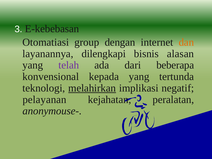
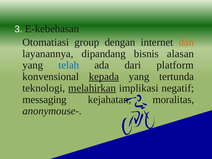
dilengkapi: dilengkapi -> dipandang
telah colour: purple -> blue
beberapa: beberapa -> platform
kepada underline: none -> present
pelayanan: pelayanan -> messaging
peralatan: peralatan -> moralitas
